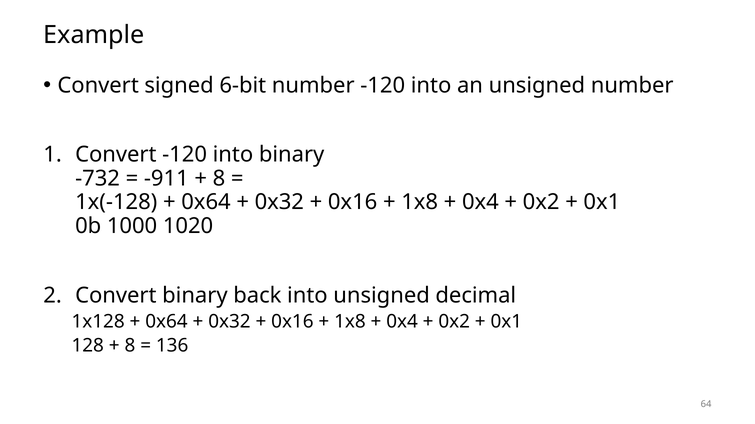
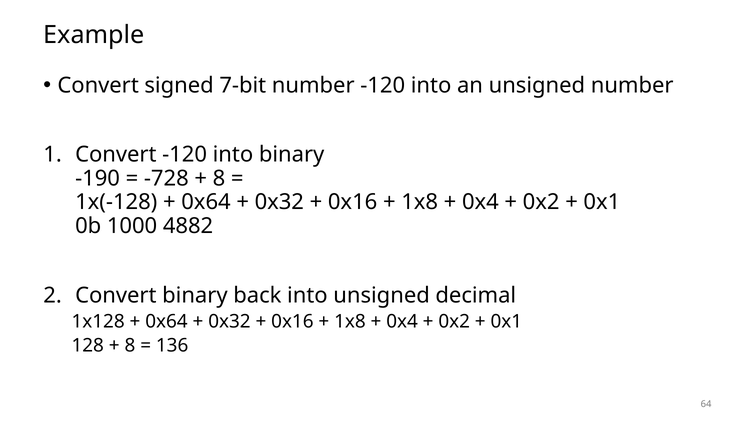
6-bit: 6-bit -> 7-bit
-732: -732 -> -190
-911: -911 -> -728
1020: 1020 -> 4882
